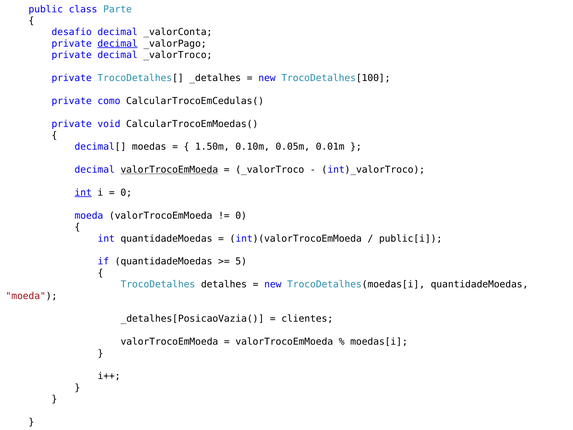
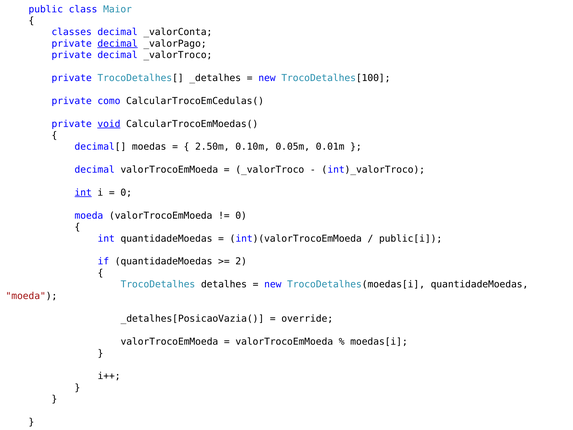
Parte: Parte -> Maior
desafio: desafio -> classes
void underline: none -> present
1.50m: 1.50m -> 2.50m
valorTrocoEmMoeda at (169, 170) underline: present -> none
5: 5 -> 2
clientes: clientes -> override
